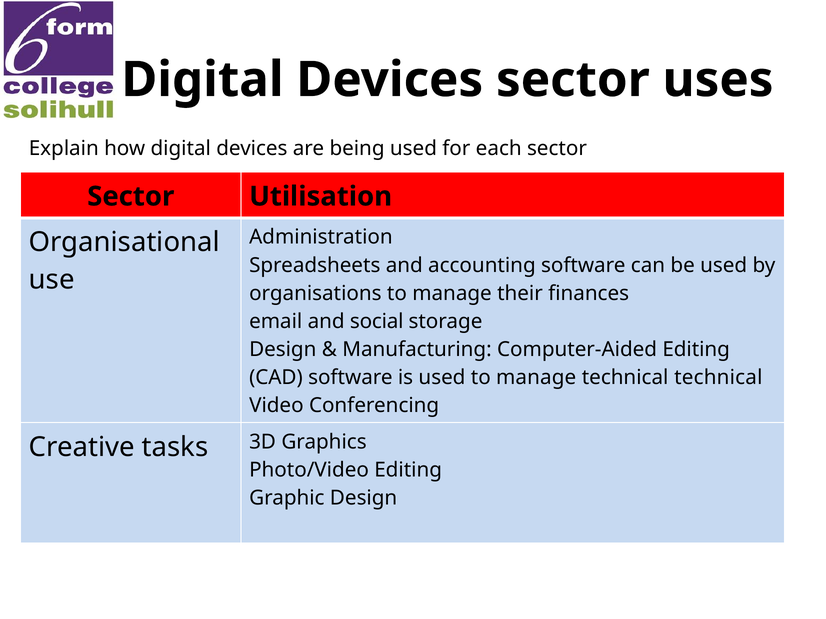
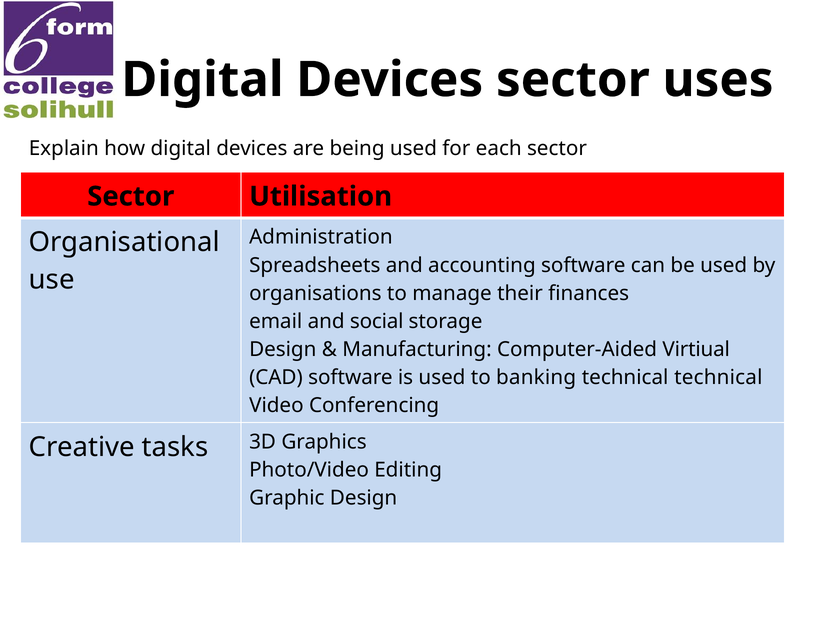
Computer-Aided Editing: Editing -> Virtiual
used to manage: manage -> banking
